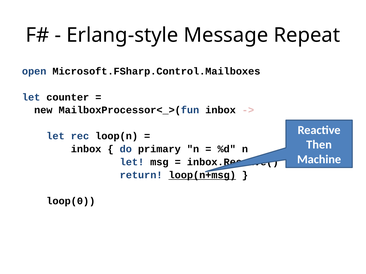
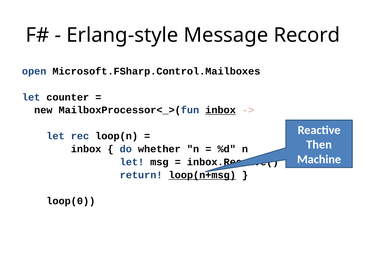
Repeat: Repeat -> Record
inbox at (221, 110) underline: none -> present
primary: primary -> whether
